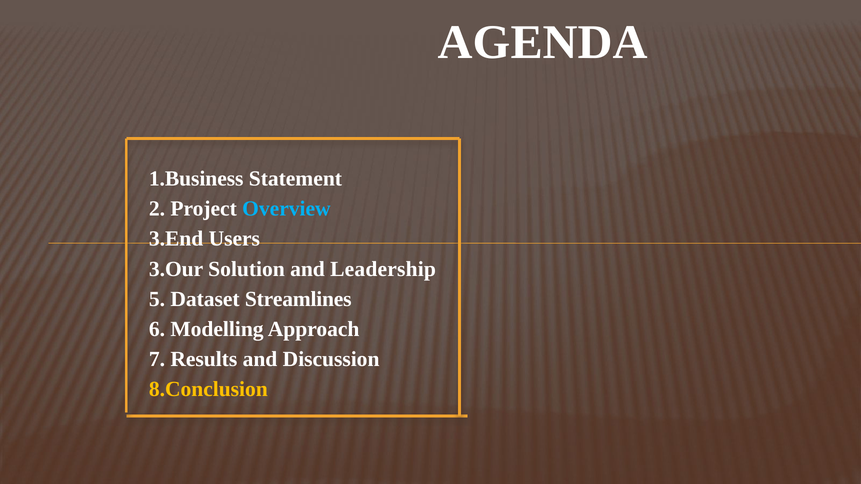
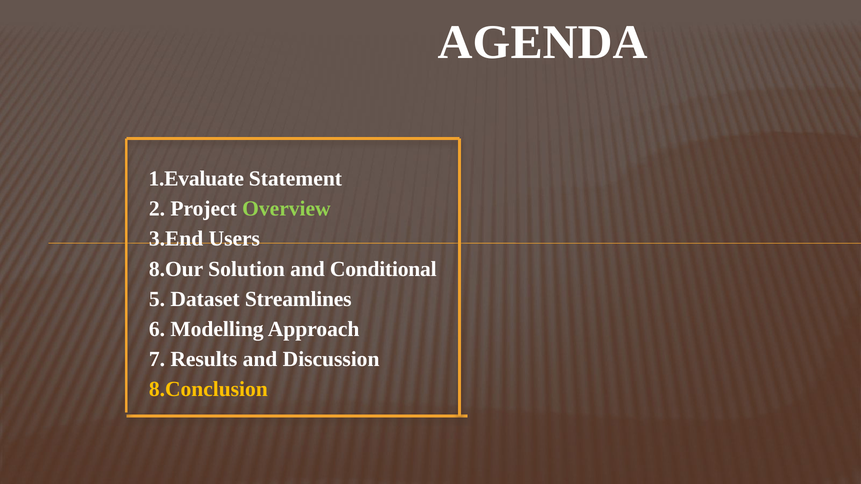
1.Business: 1.Business -> 1.Evaluate
Overview colour: light blue -> light green
3.Our: 3.Our -> 8.Our
Leadership: Leadership -> Conditional
